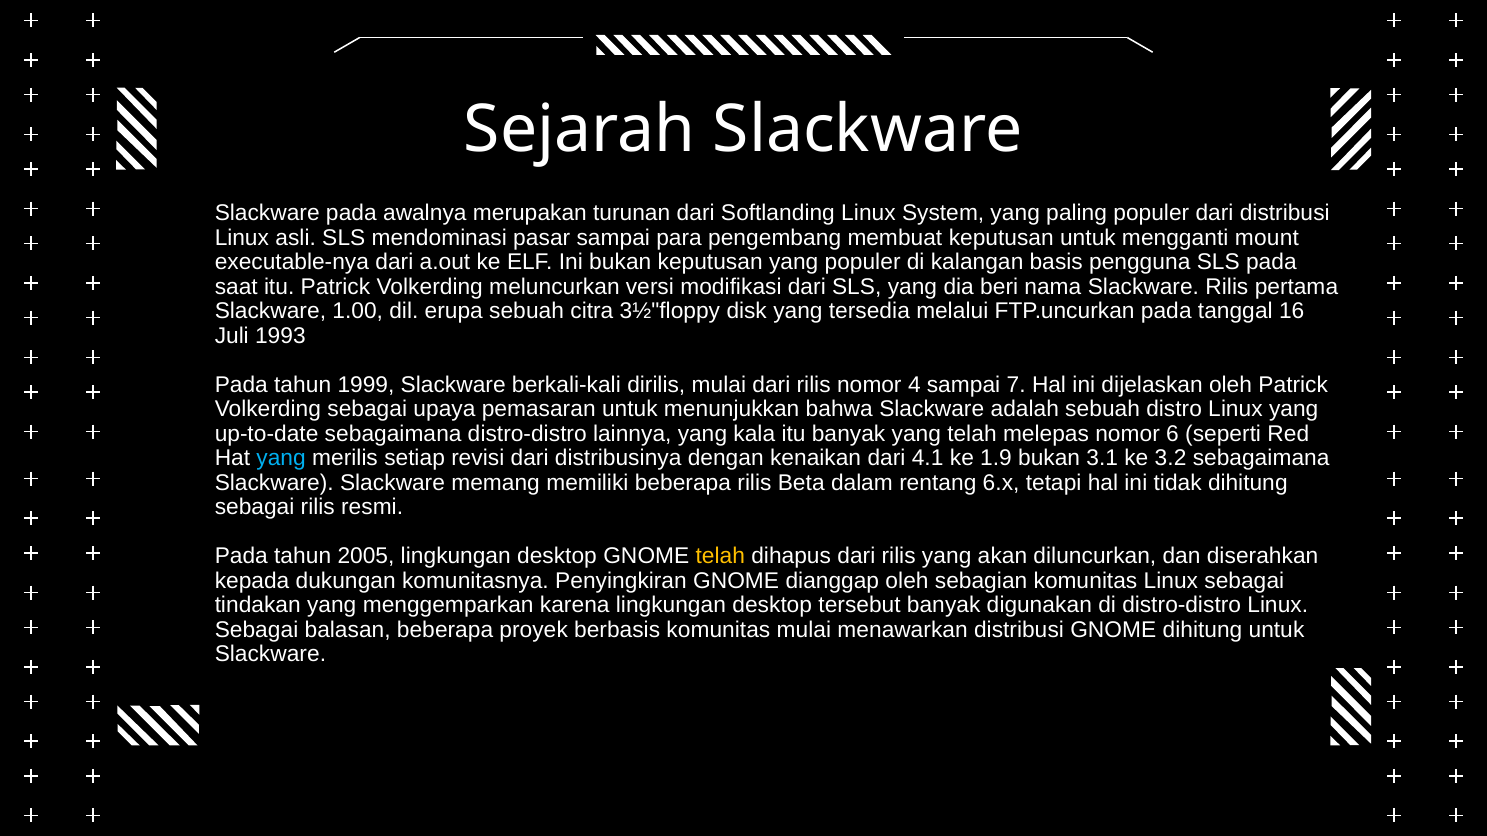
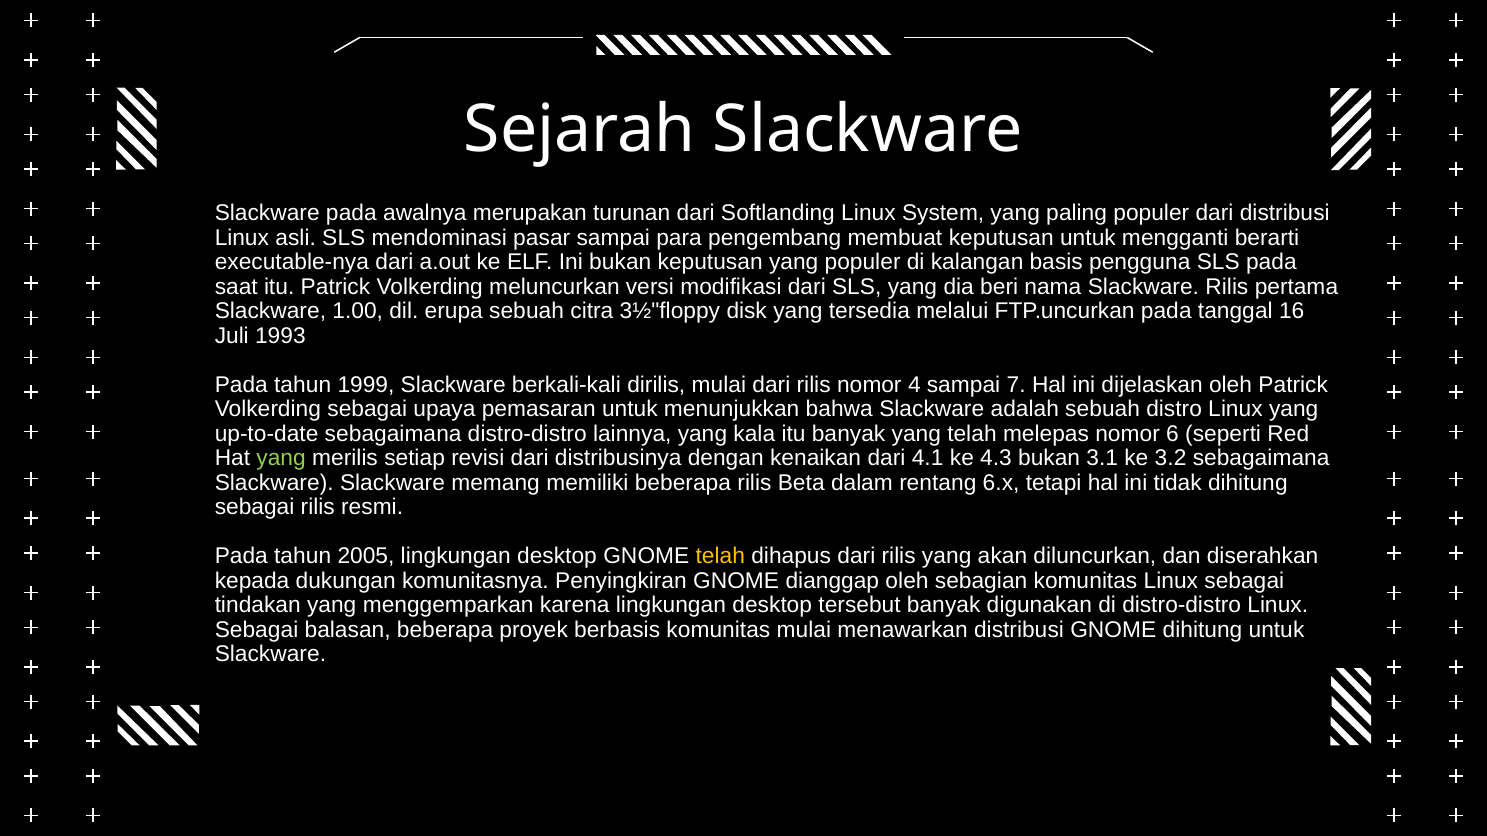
mount: mount -> berarti
yang at (281, 459) colour: light blue -> light green
1.9: 1.9 -> 4.3
